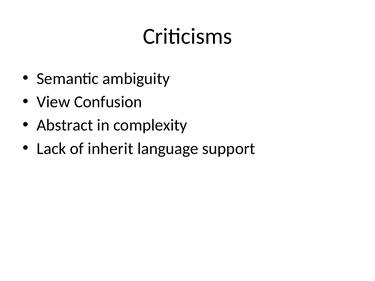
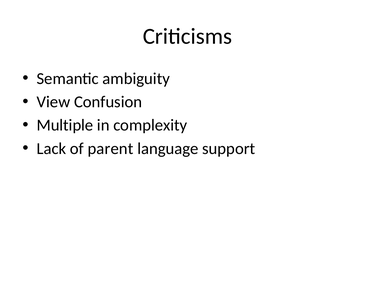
Abstract: Abstract -> Multiple
inherit: inherit -> parent
